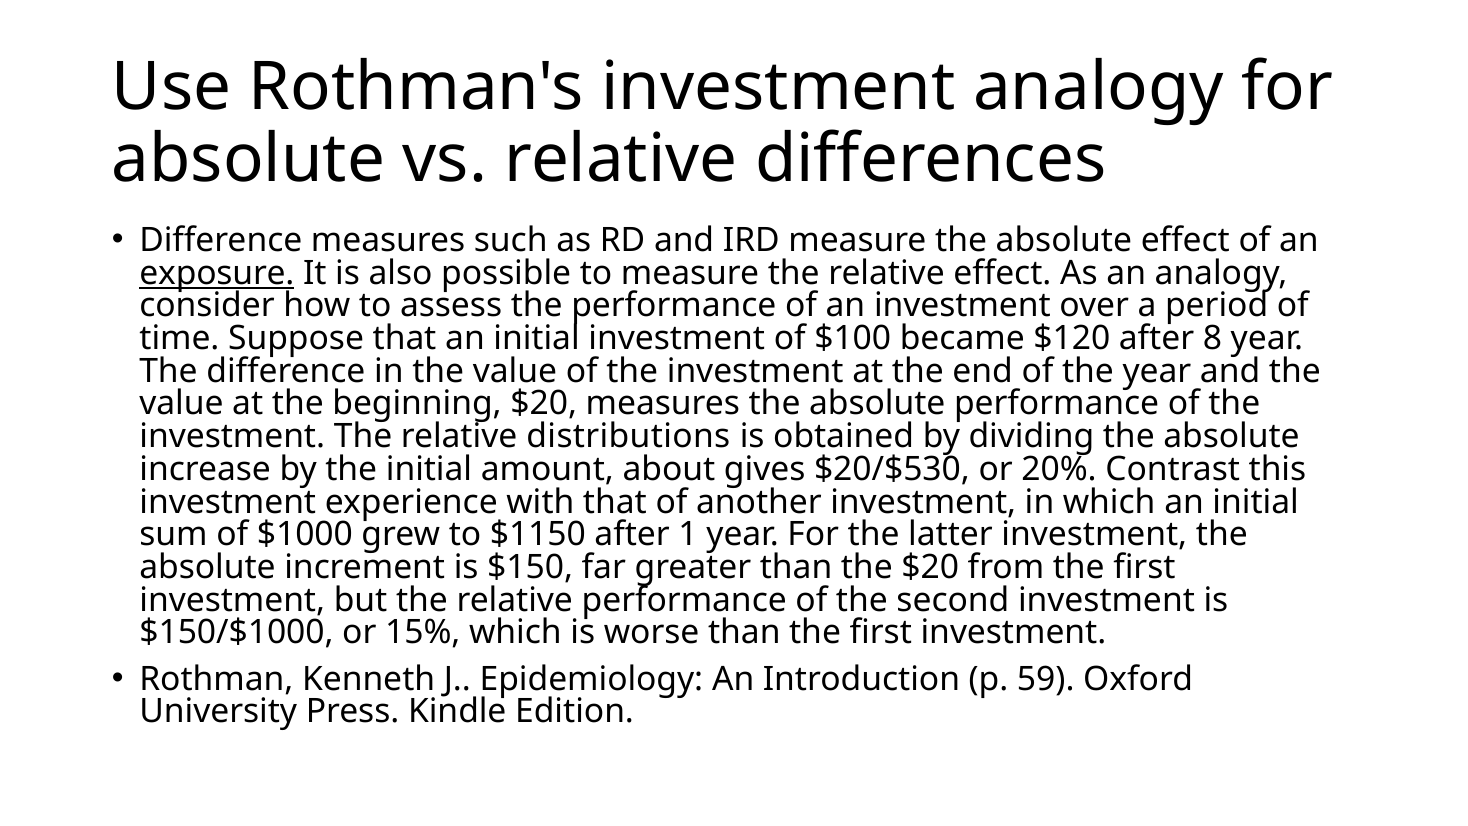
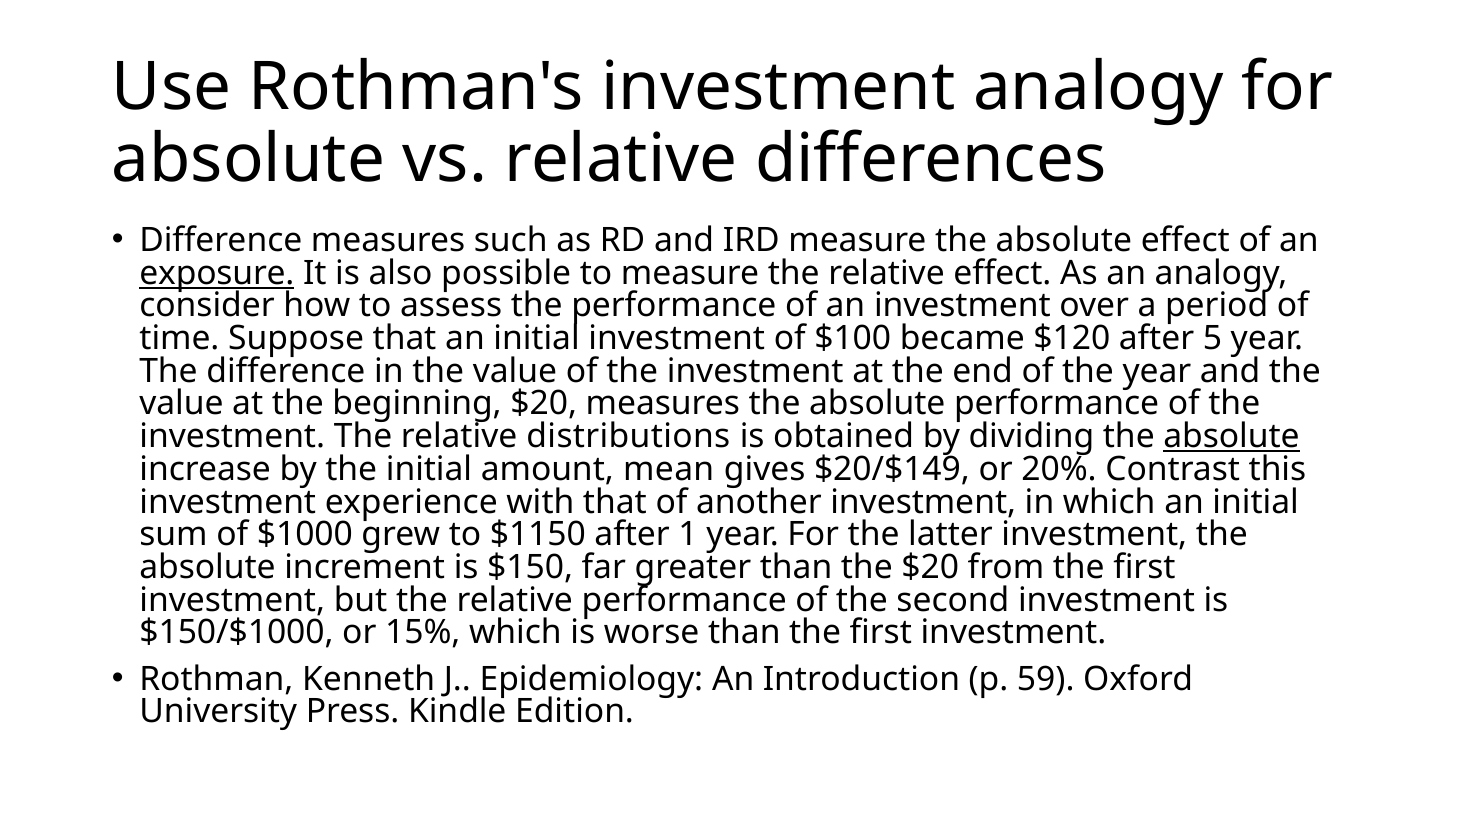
8: 8 -> 5
absolute at (1231, 436) underline: none -> present
about: about -> mean
$20/$530: $20/$530 -> $20/$149
